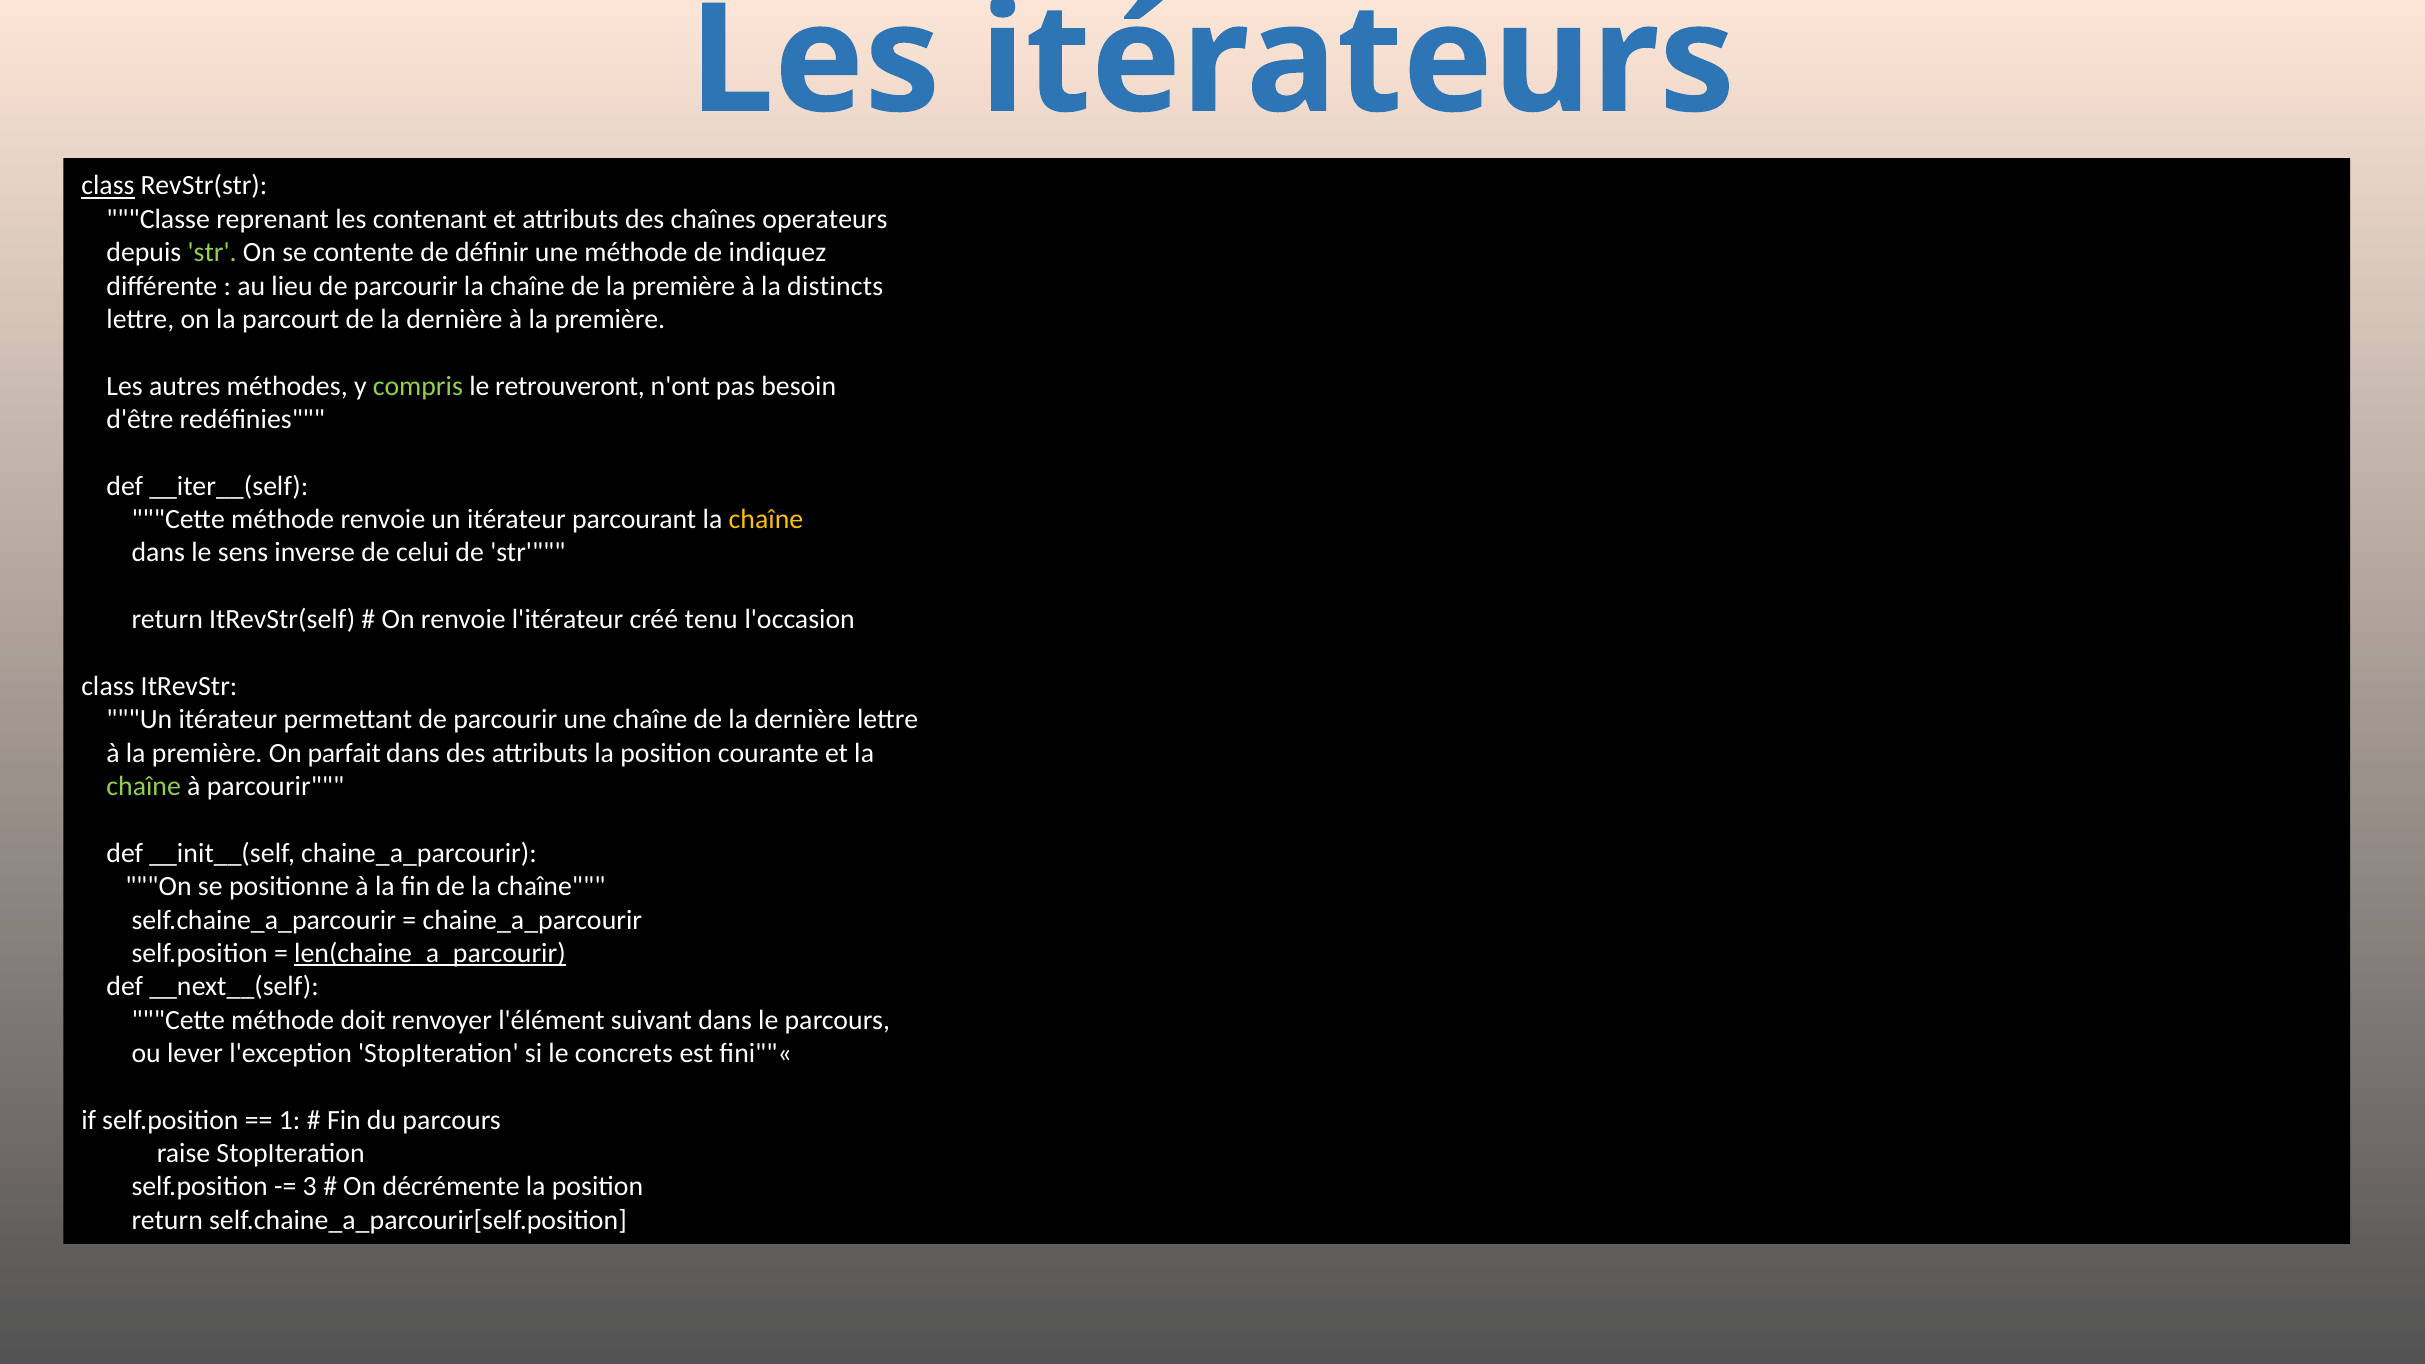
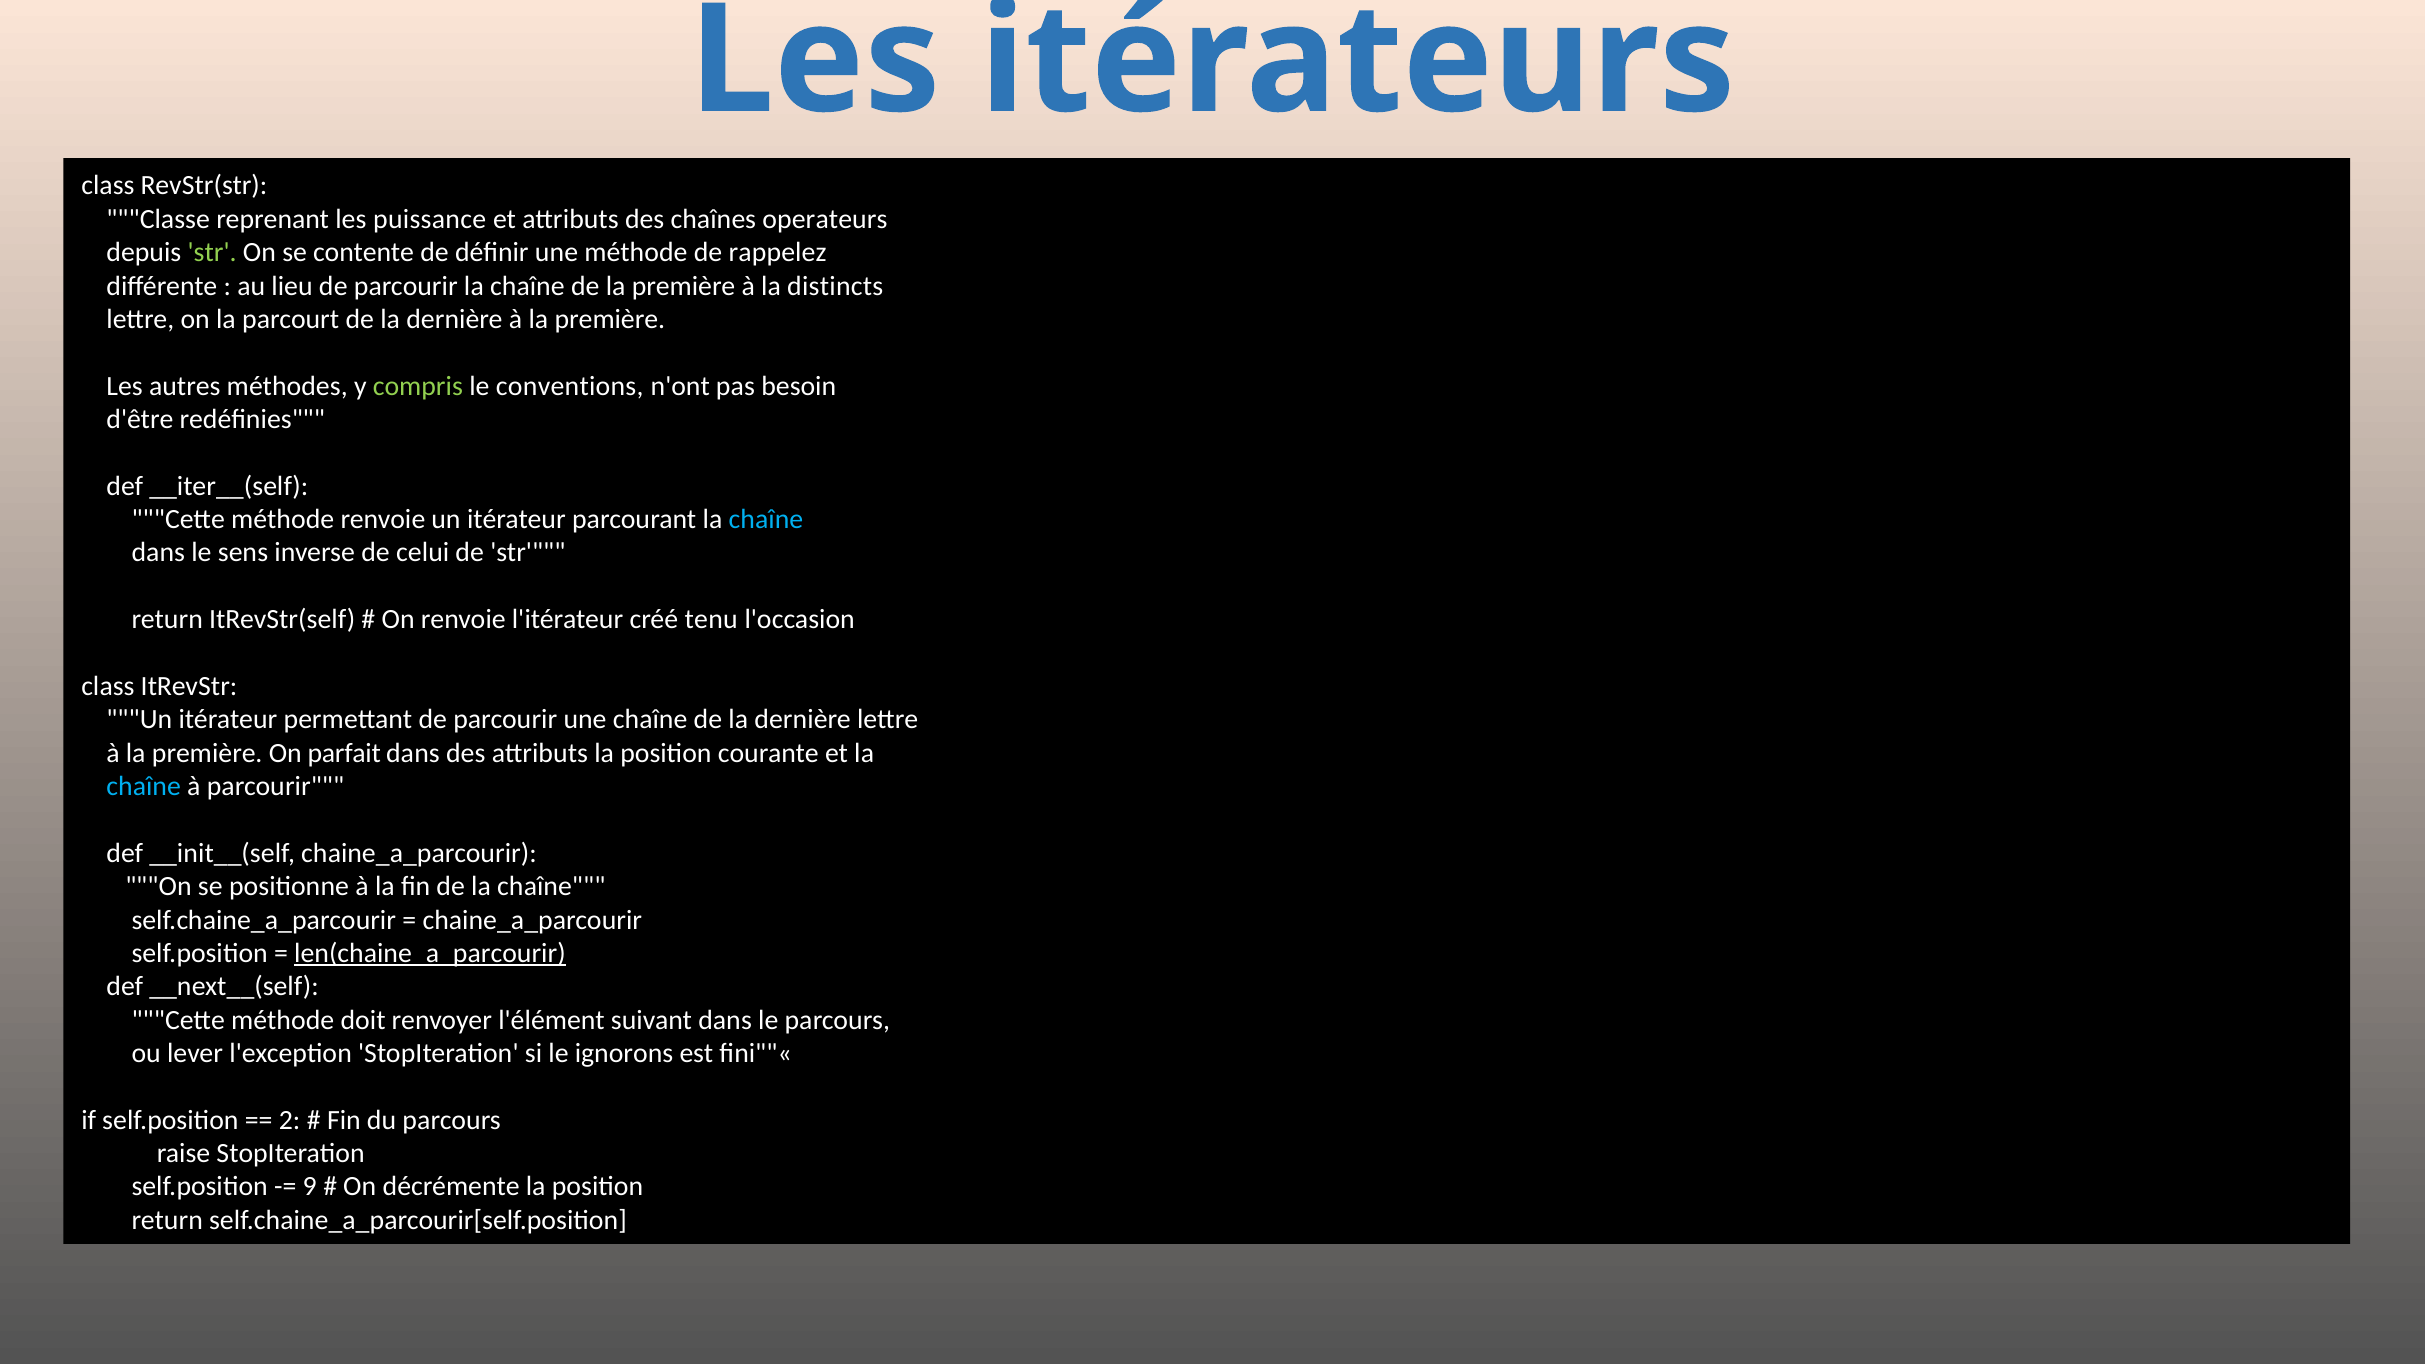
class at (108, 186) underline: present -> none
contenant: contenant -> puissance
indiquez: indiquez -> rappelez
retrouveront: retrouveront -> conventions
chaîne at (766, 519) colour: yellow -> light blue
chaîne at (144, 786) colour: light green -> light blue
concrets: concrets -> ignorons
1: 1 -> 2
3: 3 -> 9
